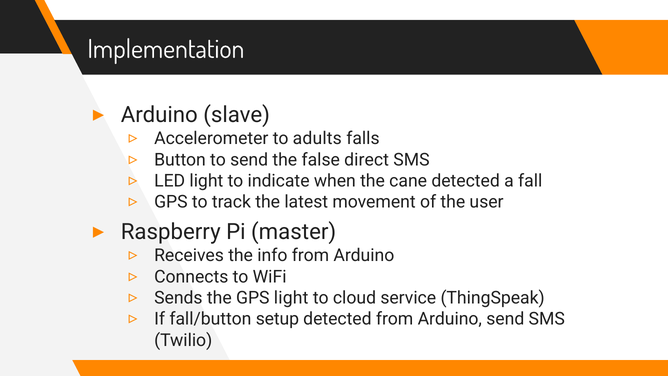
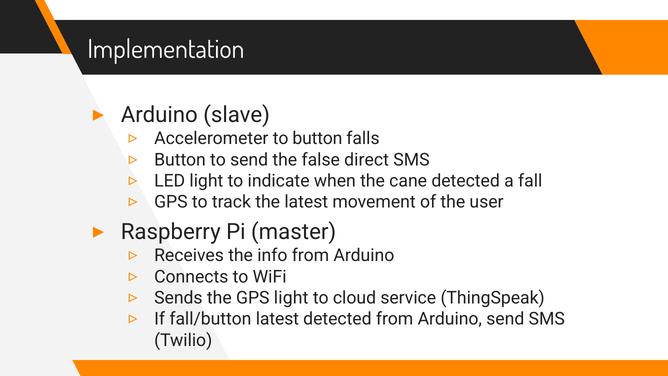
to adults: adults -> button
fall/button setup: setup -> latest
